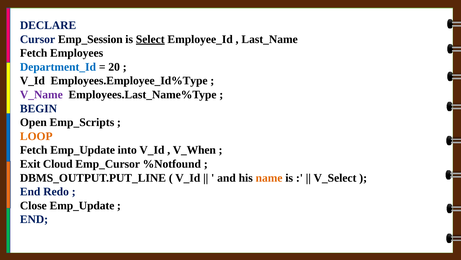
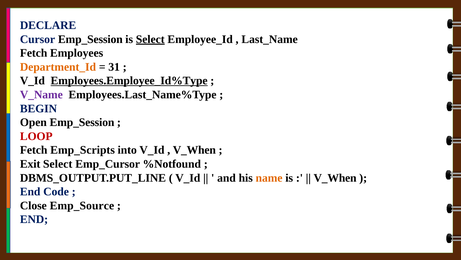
Department_Id colour: blue -> orange
20: 20 -> 31
Employees.Employee_Id%Type underline: none -> present
Open Emp_Scripts: Emp_Scripts -> Emp_Session
LOOP colour: orange -> red
Fetch Emp_Update: Emp_Update -> Emp_Scripts
Exit Cloud: Cloud -> Select
V_Select at (335, 177): V_Select -> V_When
Redo: Redo -> Code
Close Emp_Update: Emp_Update -> Emp_Source
